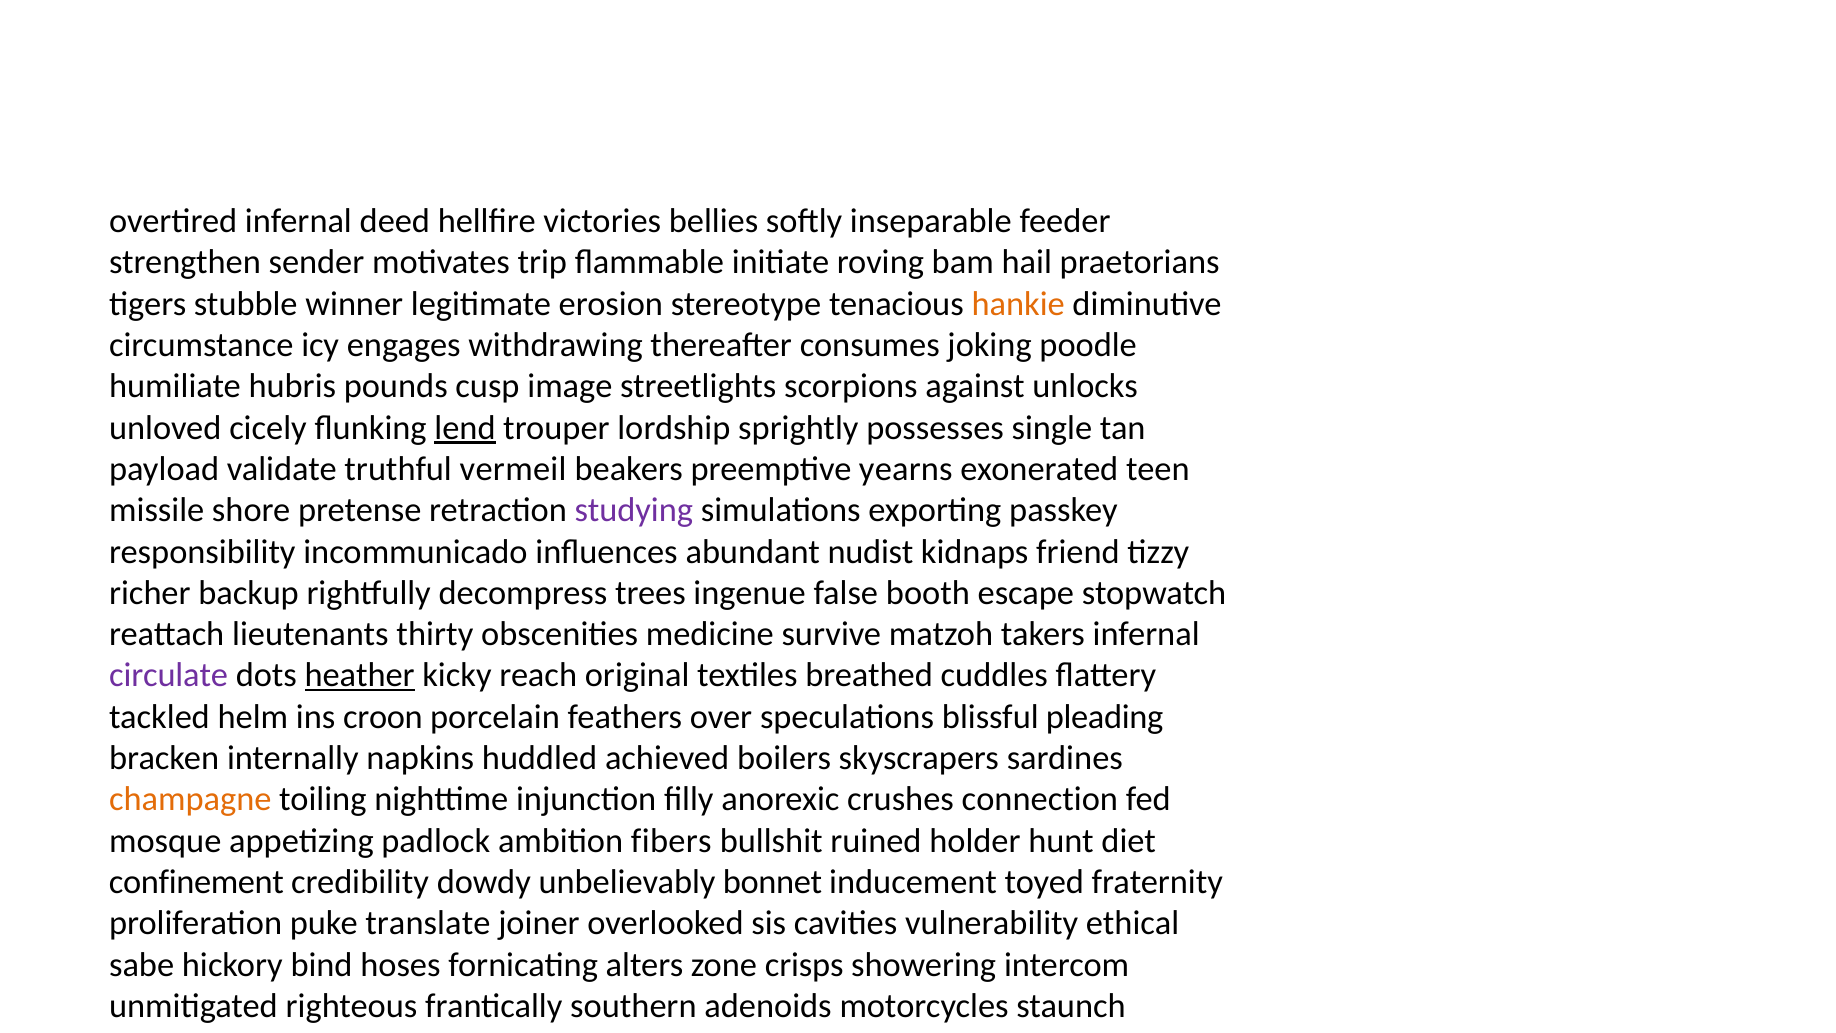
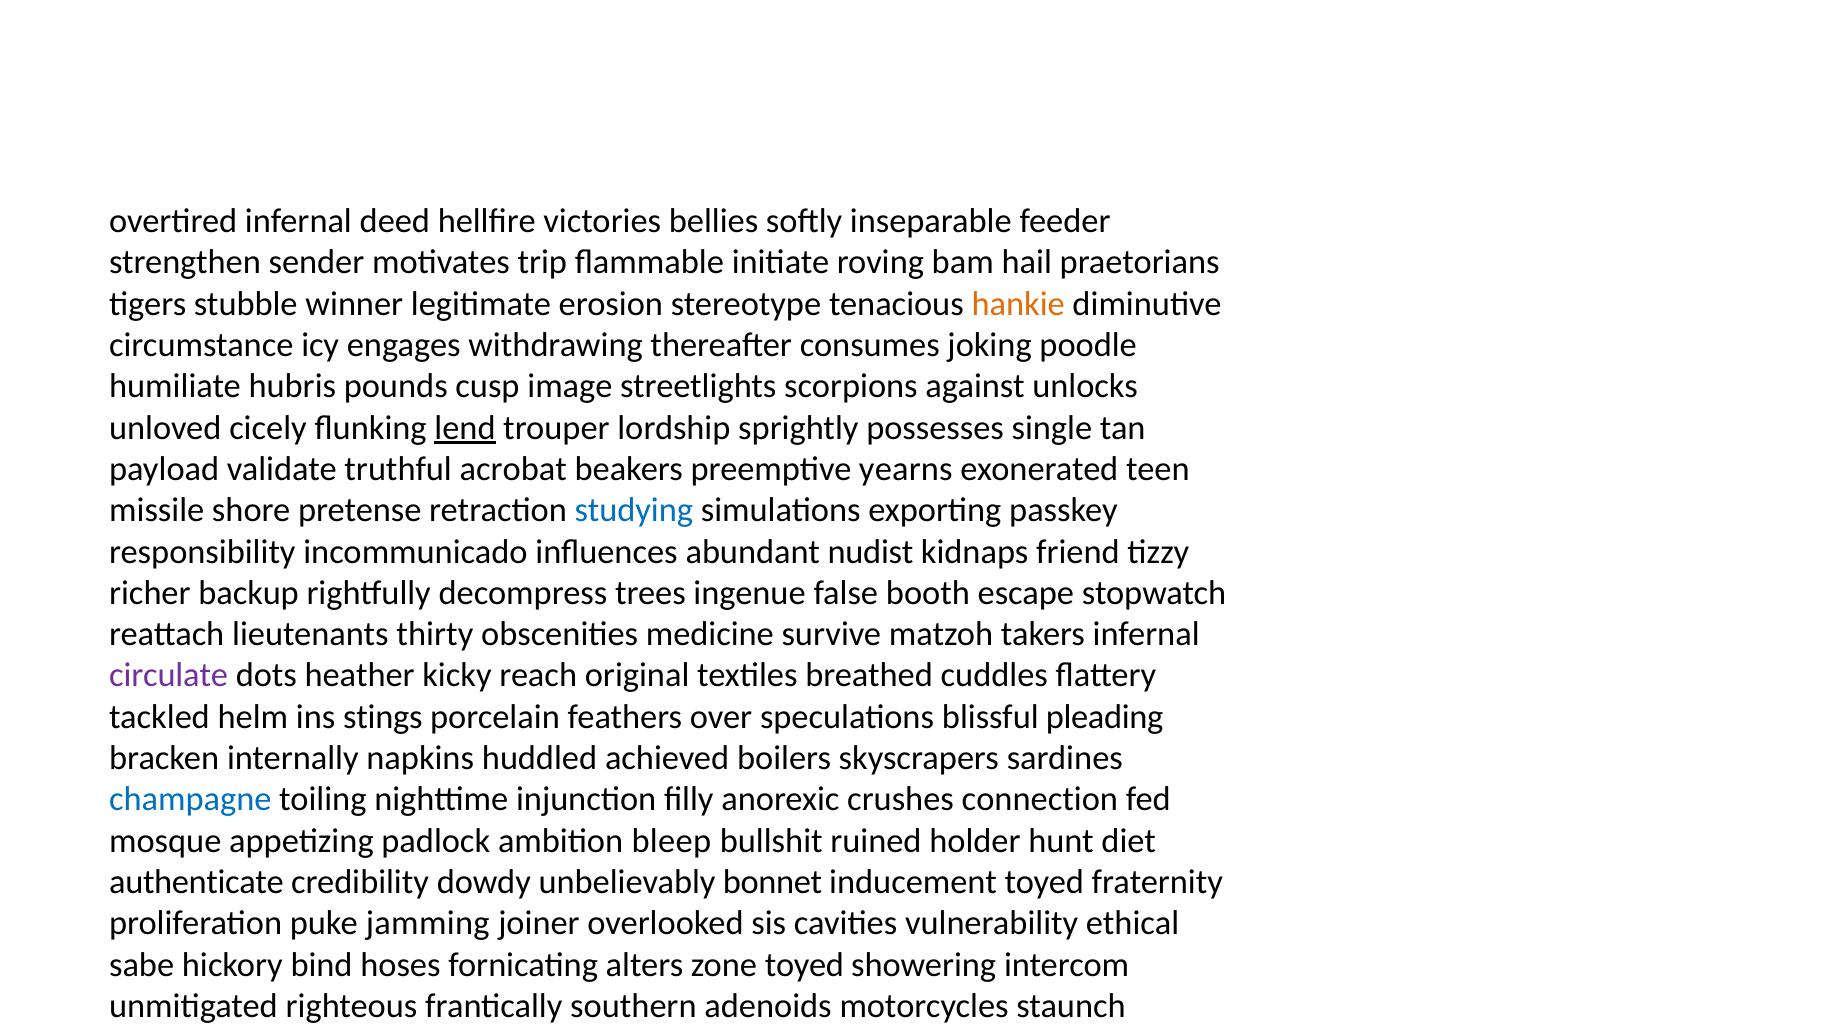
vermeil: vermeil -> acrobat
studying colour: purple -> blue
heather underline: present -> none
ins croon: croon -> stings
champagne at (190, 799) colour: orange -> blue
fibers: fibers -> bleep
confinement at (196, 882): confinement -> authenticate
translate: translate -> jamming
zone crisps: crisps -> toyed
